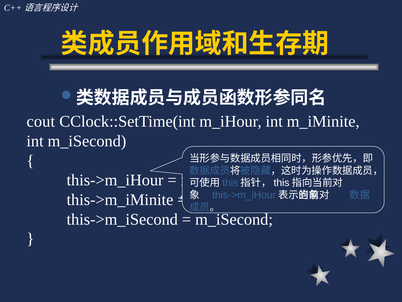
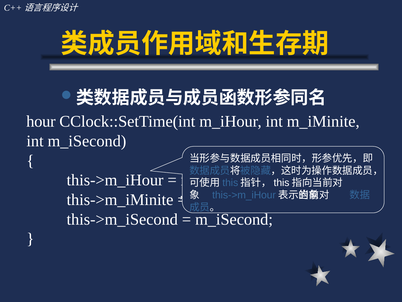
cout: cout -> hour
